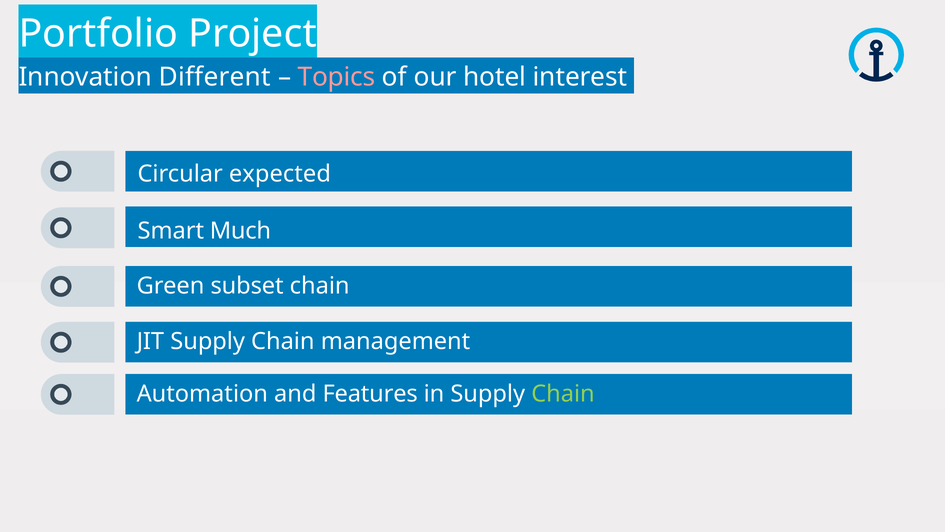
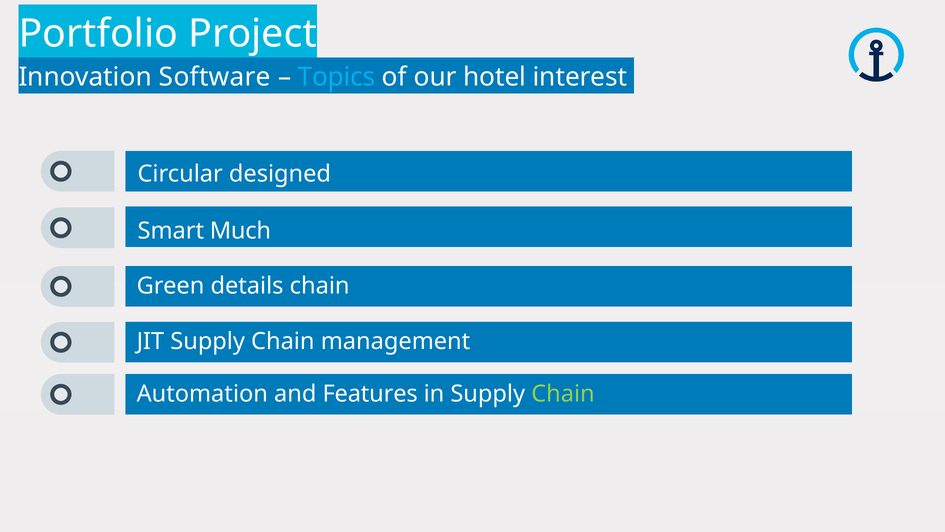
Different: Different -> Software
Topics colour: pink -> light blue
expected: expected -> designed
subset: subset -> details
